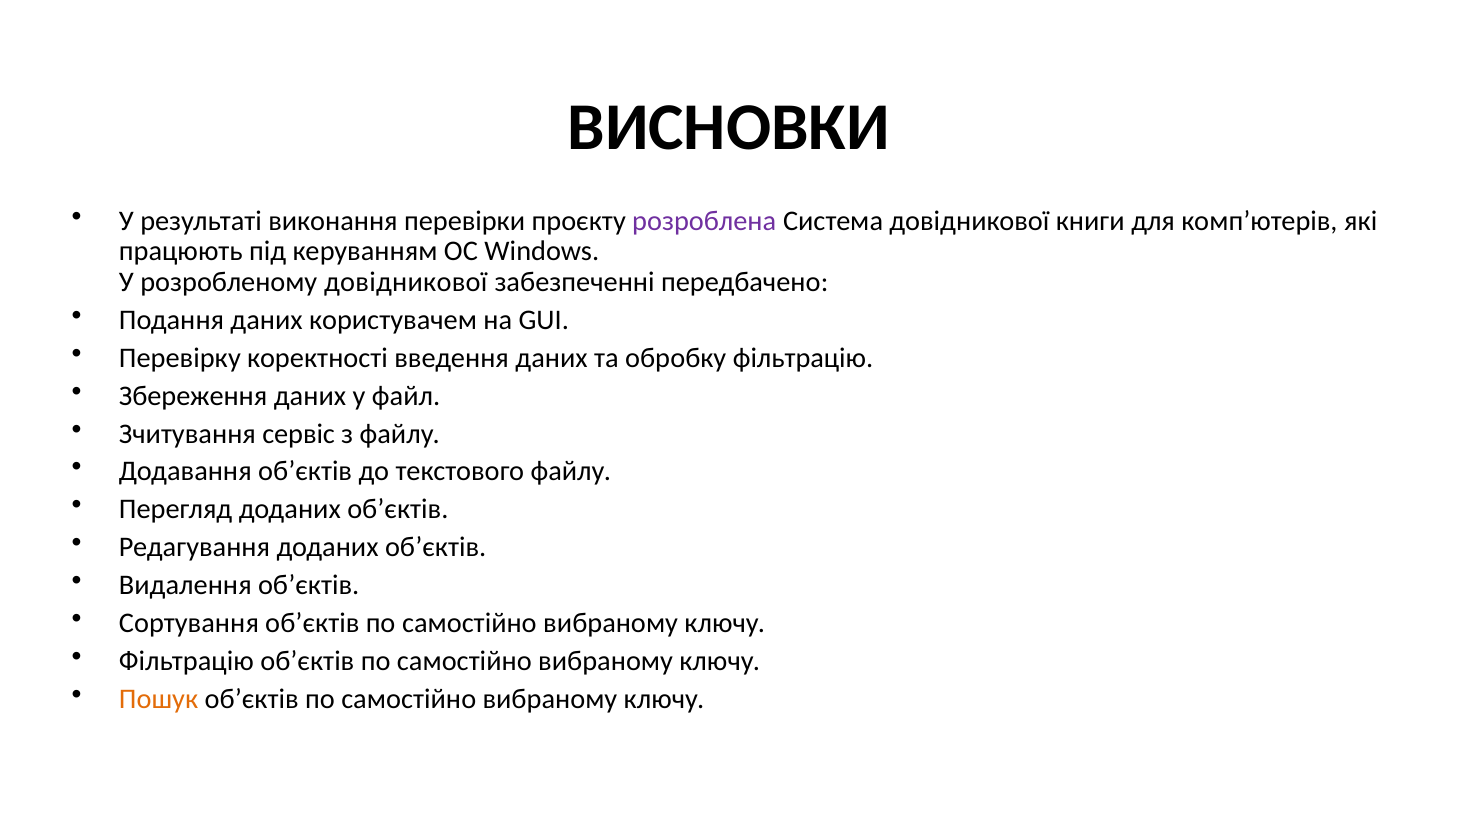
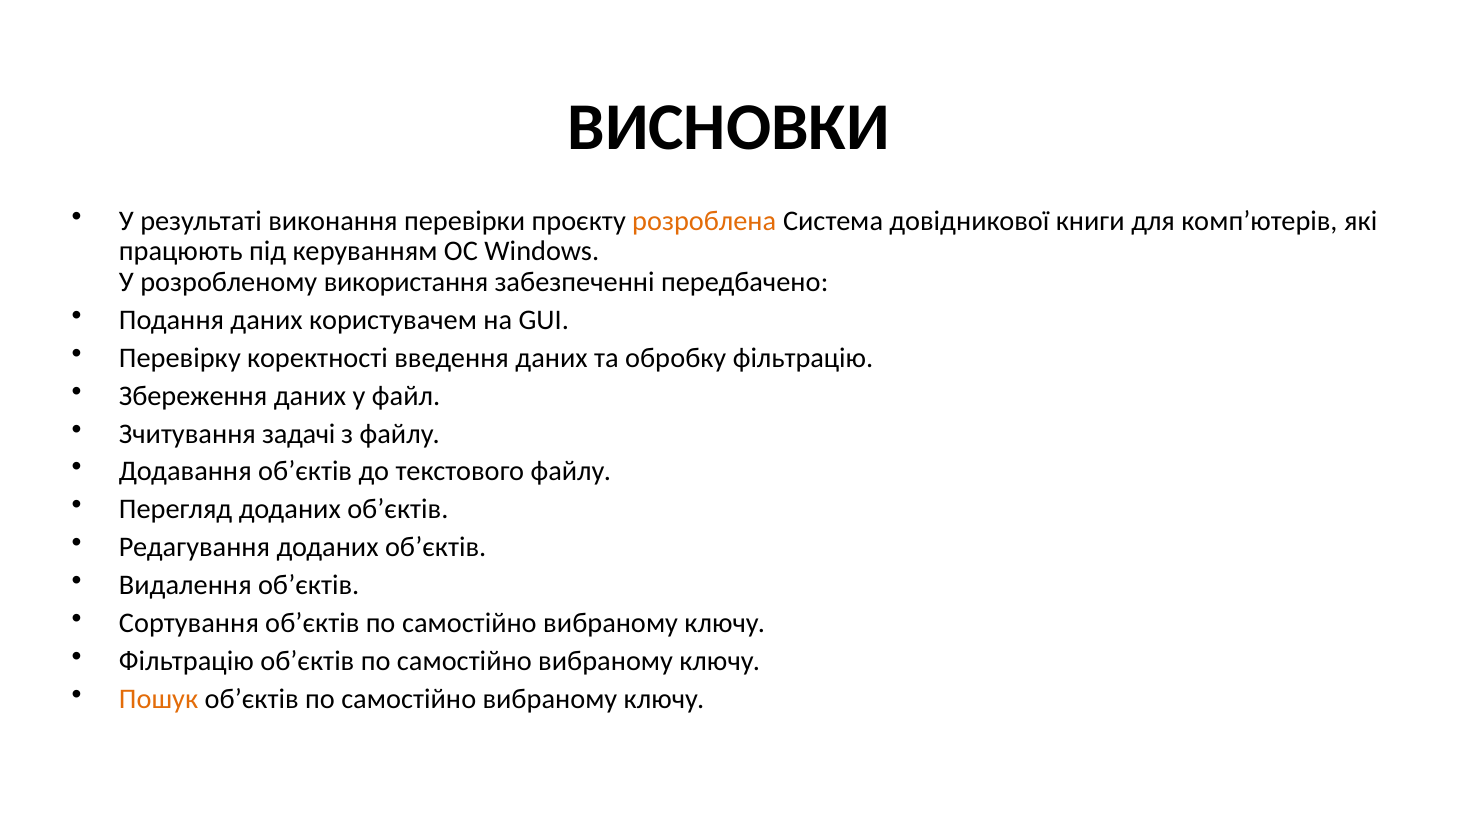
розроблена colour: purple -> orange
розробленому довідникової: довідникової -> використання
сервіс: сервіс -> задачі
